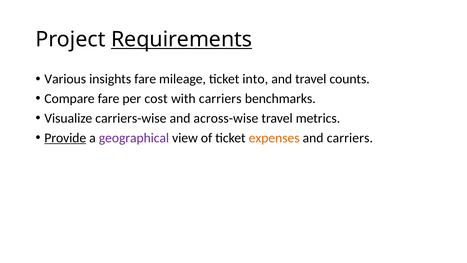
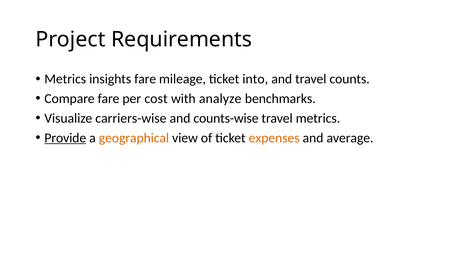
Requirements underline: present -> none
Various at (65, 79): Various -> Metrics
with carriers: carriers -> analyze
across-wise: across-wise -> counts-wise
geographical colour: purple -> orange
and carriers: carriers -> average
